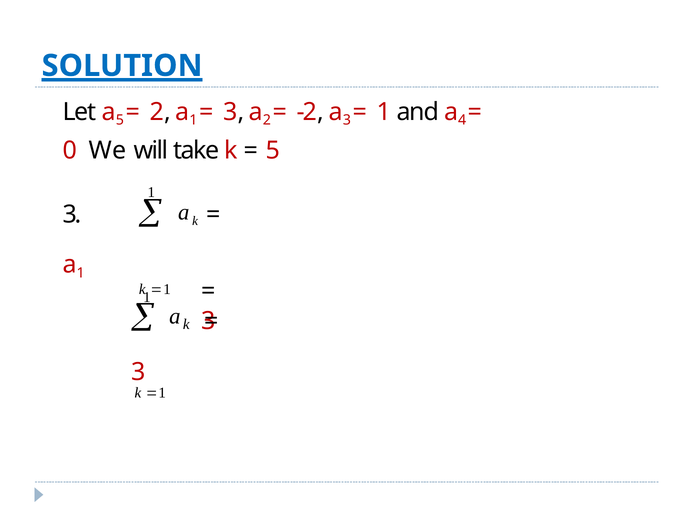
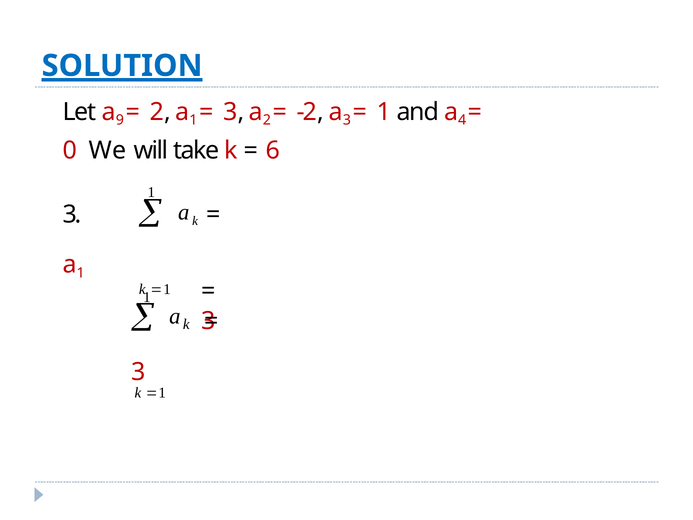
5 at (120, 120): 5 -> 9
5 at (273, 150): 5 -> 6
